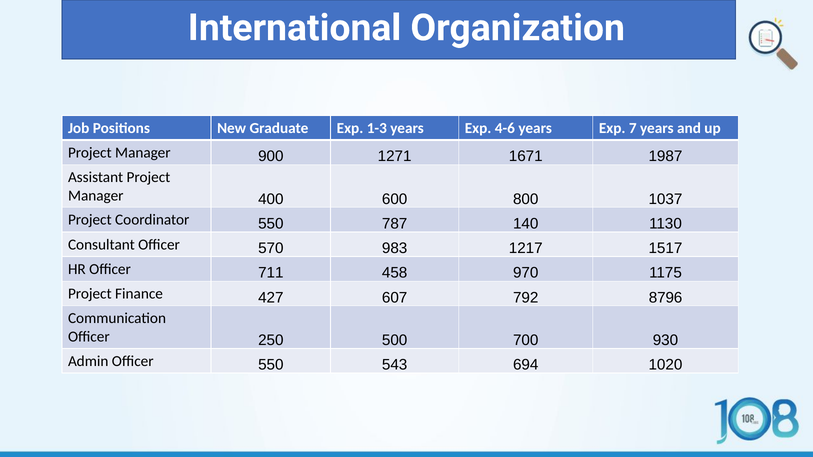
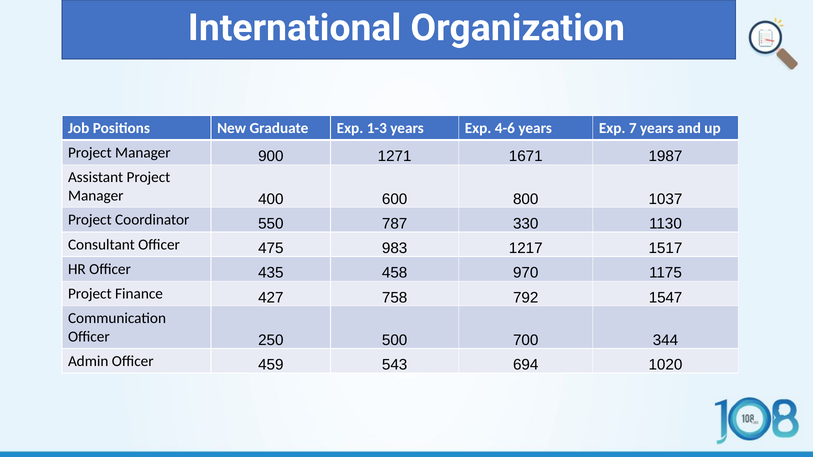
140: 140 -> 330
570: 570 -> 475
711: 711 -> 435
607: 607 -> 758
8796: 8796 -> 1547
930: 930 -> 344
Officer 550: 550 -> 459
